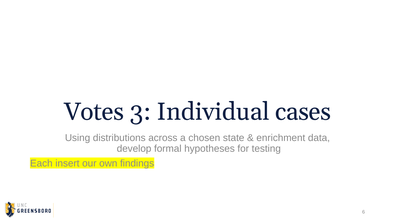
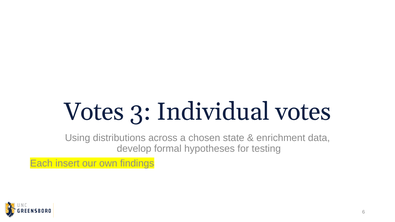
Individual cases: cases -> votes
